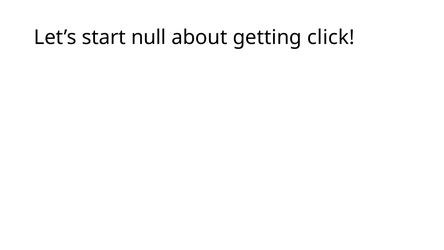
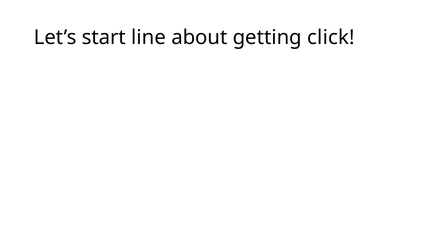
null: null -> line
